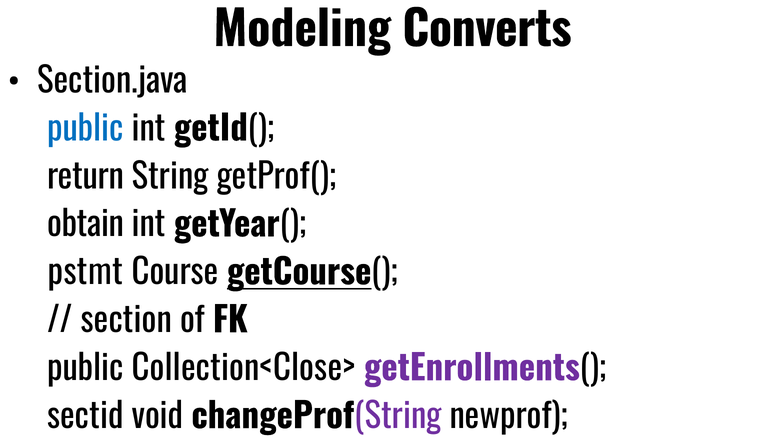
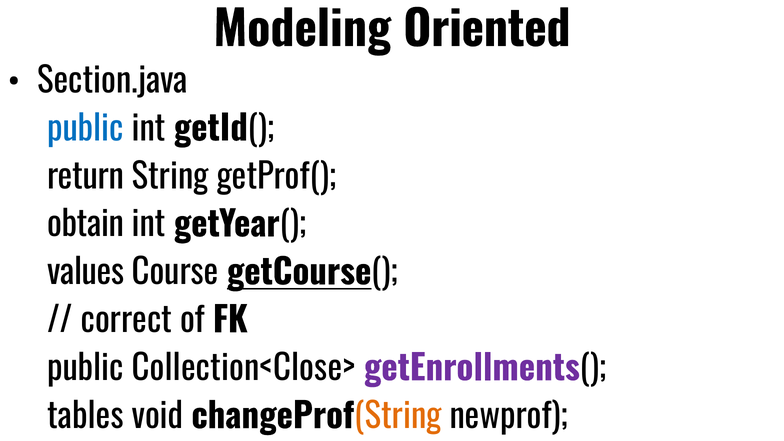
Converts: Converts -> Oriented
pstmt: pstmt -> values
section: section -> correct
sectid: sectid -> tables
String at (398, 417) colour: purple -> orange
